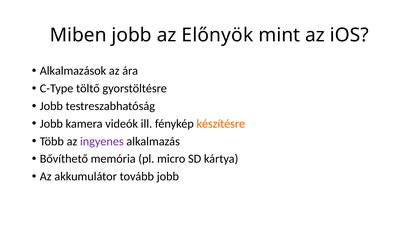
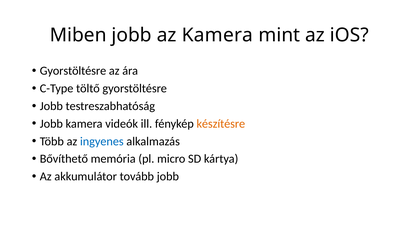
az Előnyök: Előnyök -> Kamera
Alkalmazások at (73, 71): Alkalmazások -> Gyorstöltésre
ingyenes colour: purple -> blue
